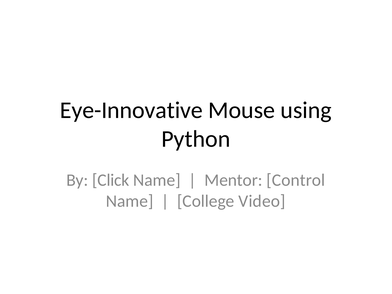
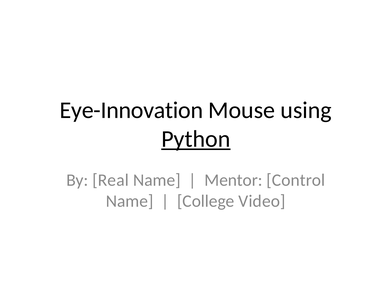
Eye-Innovative: Eye-Innovative -> Eye-Innovation
Python underline: none -> present
Click: Click -> Real
